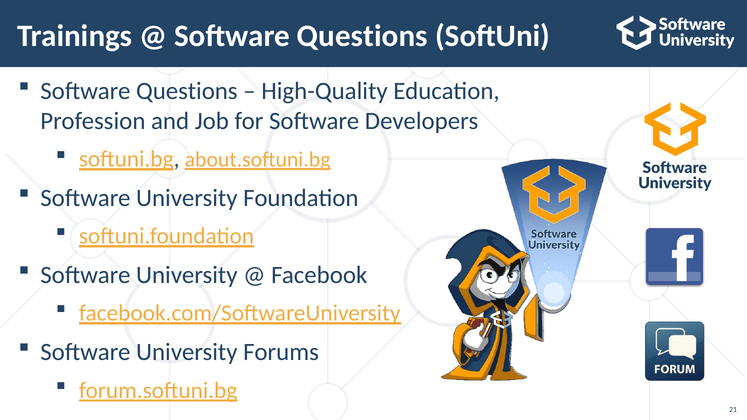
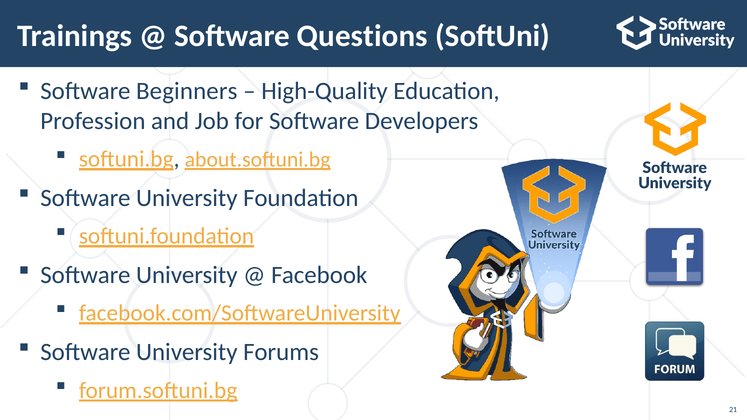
Questions at (187, 91): Questions -> Beginners
